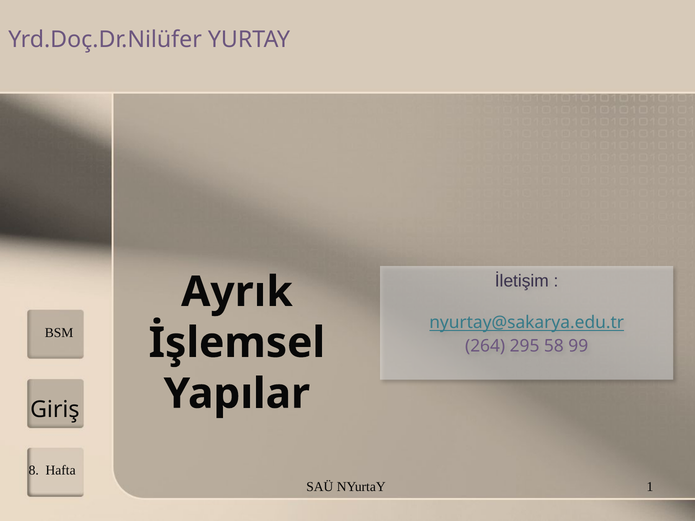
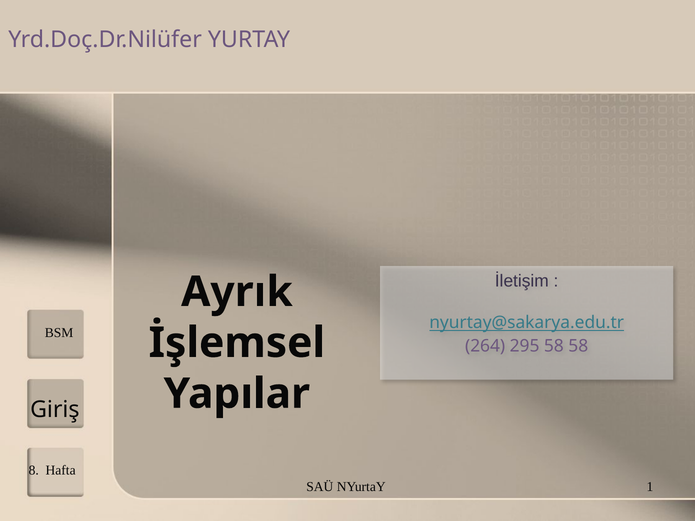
58 99: 99 -> 58
